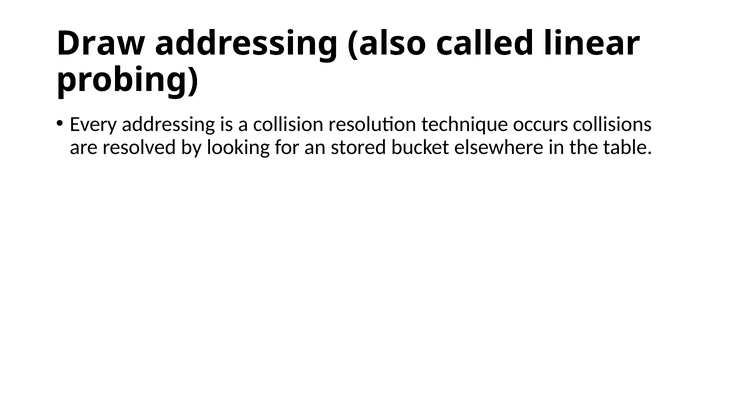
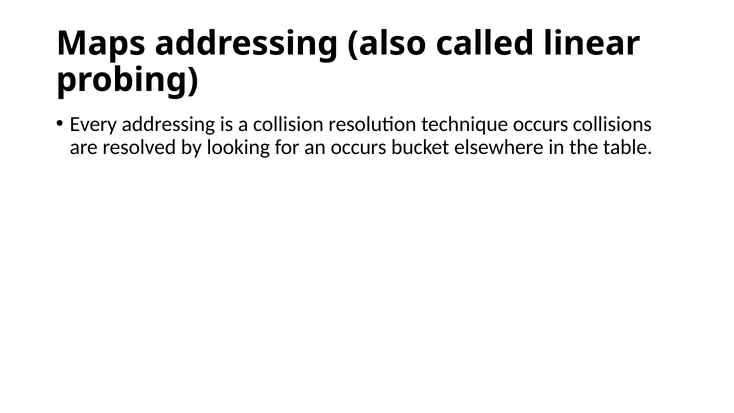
Draw: Draw -> Maps
an stored: stored -> occurs
